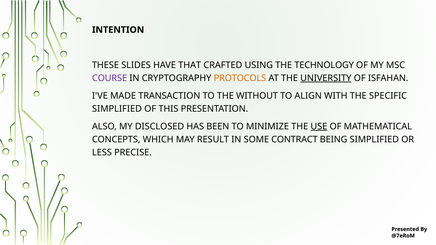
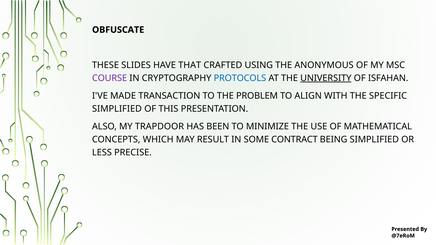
INTENTION: INTENTION -> OBFUSCATE
TECHNOLOGY: TECHNOLOGY -> ANONYMOUS
PROTOCOLS colour: orange -> blue
WITHOUT: WITHOUT -> PROBLEM
DISCLOSED: DISCLOSED -> TRAPDOOR
USE underline: present -> none
